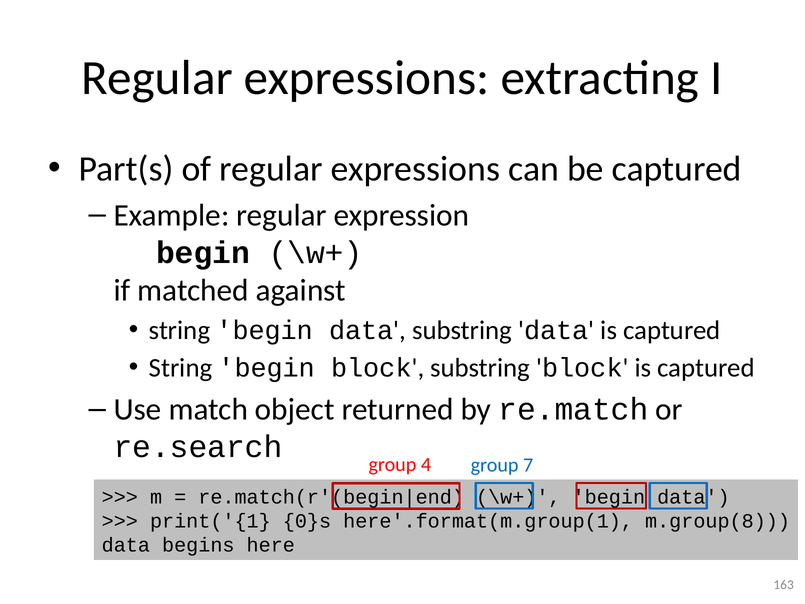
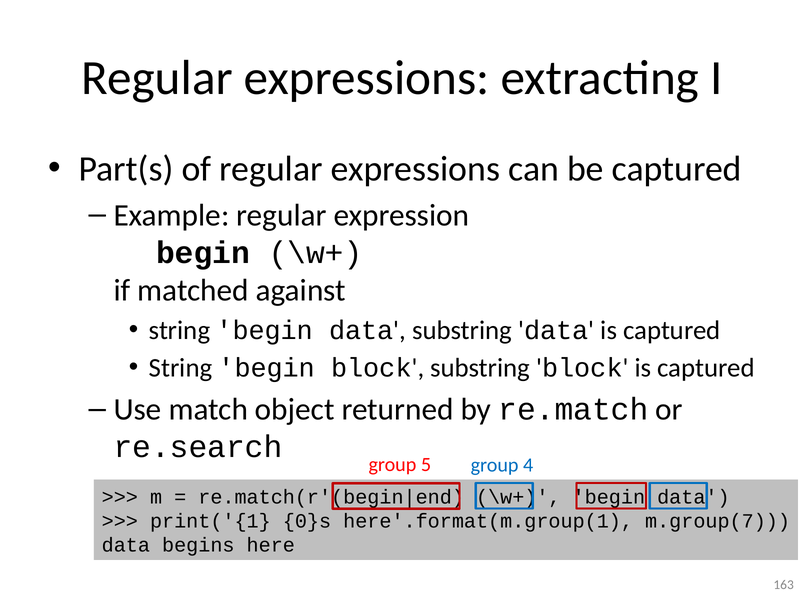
4: 4 -> 5
7: 7 -> 4
m.group(8: m.group(8 -> m.group(7
